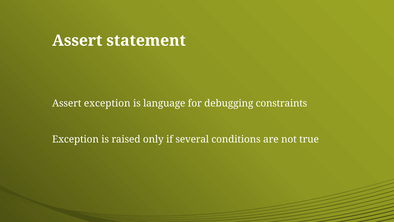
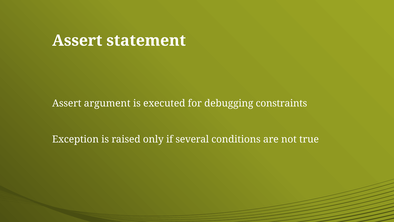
Assert exception: exception -> argument
language: language -> executed
